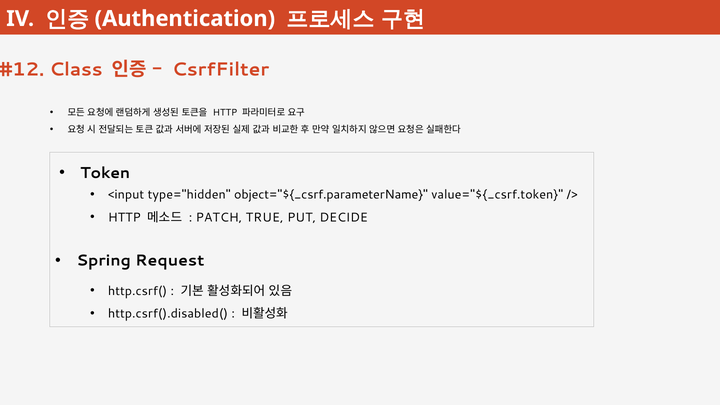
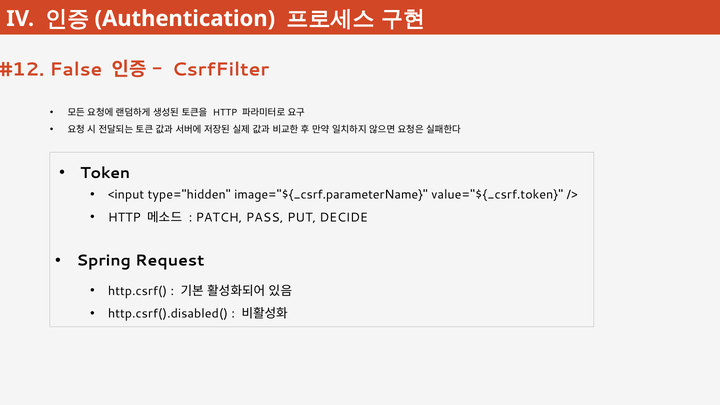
Class: Class -> False
object="${_csrf.parameterName: object="${_csrf.parameterName -> image="${_csrf.parameterName
TRUE: TRUE -> PASS
